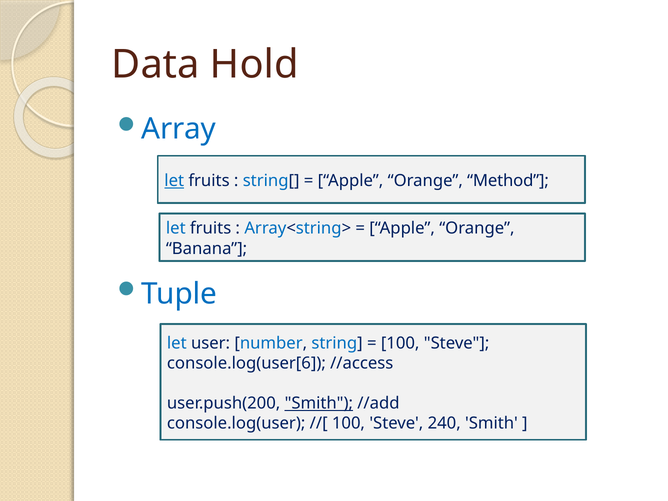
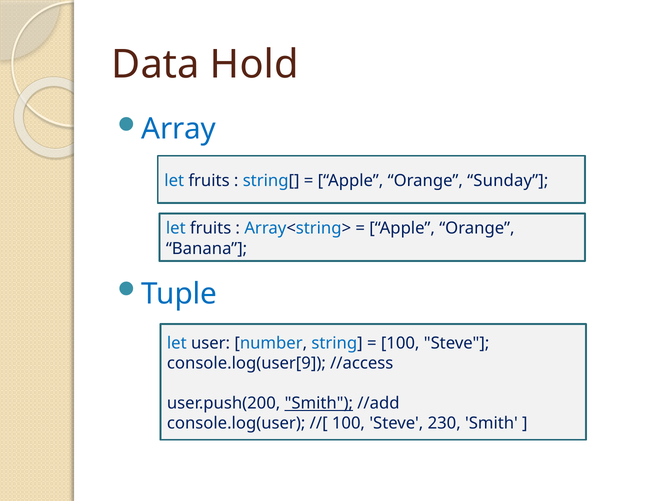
let at (174, 181) underline: present -> none
Method: Method -> Sunday
console.log(user[6: console.log(user[6 -> console.log(user[9
240: 240 -> 230
